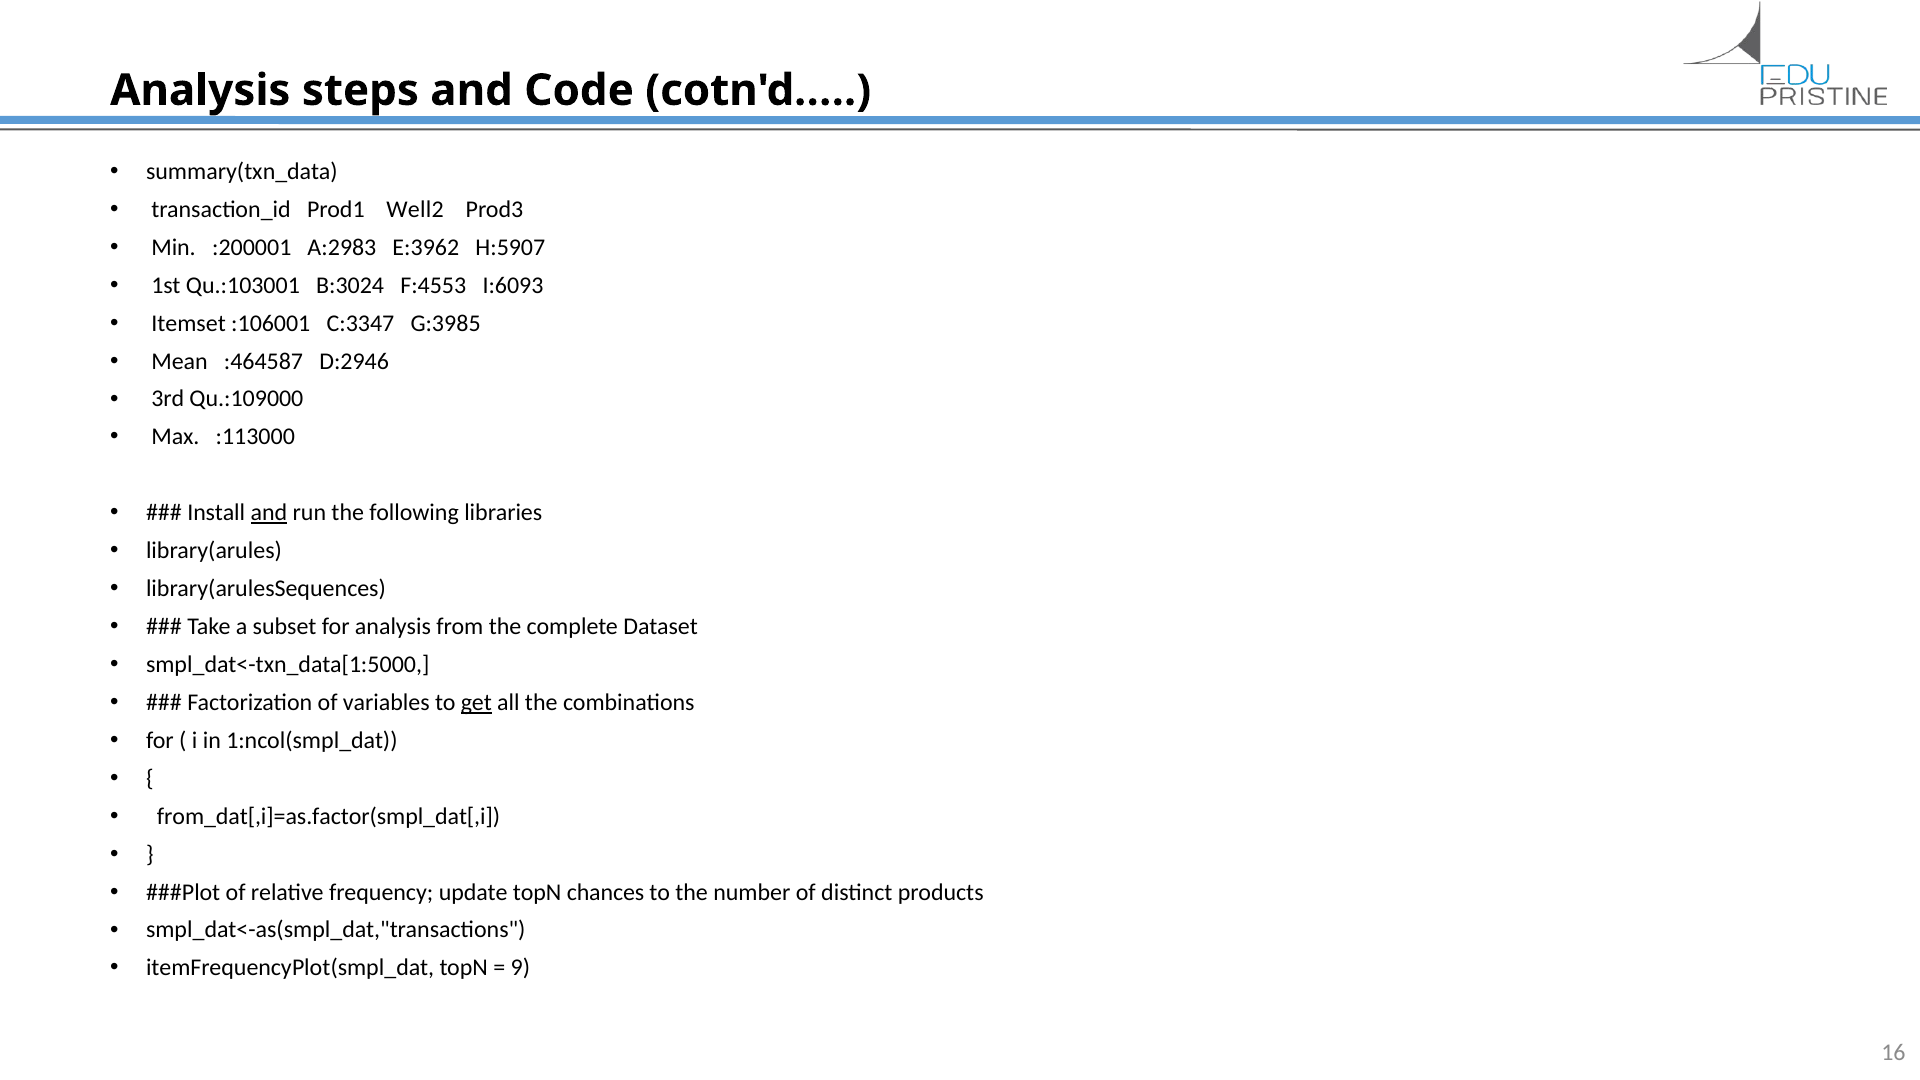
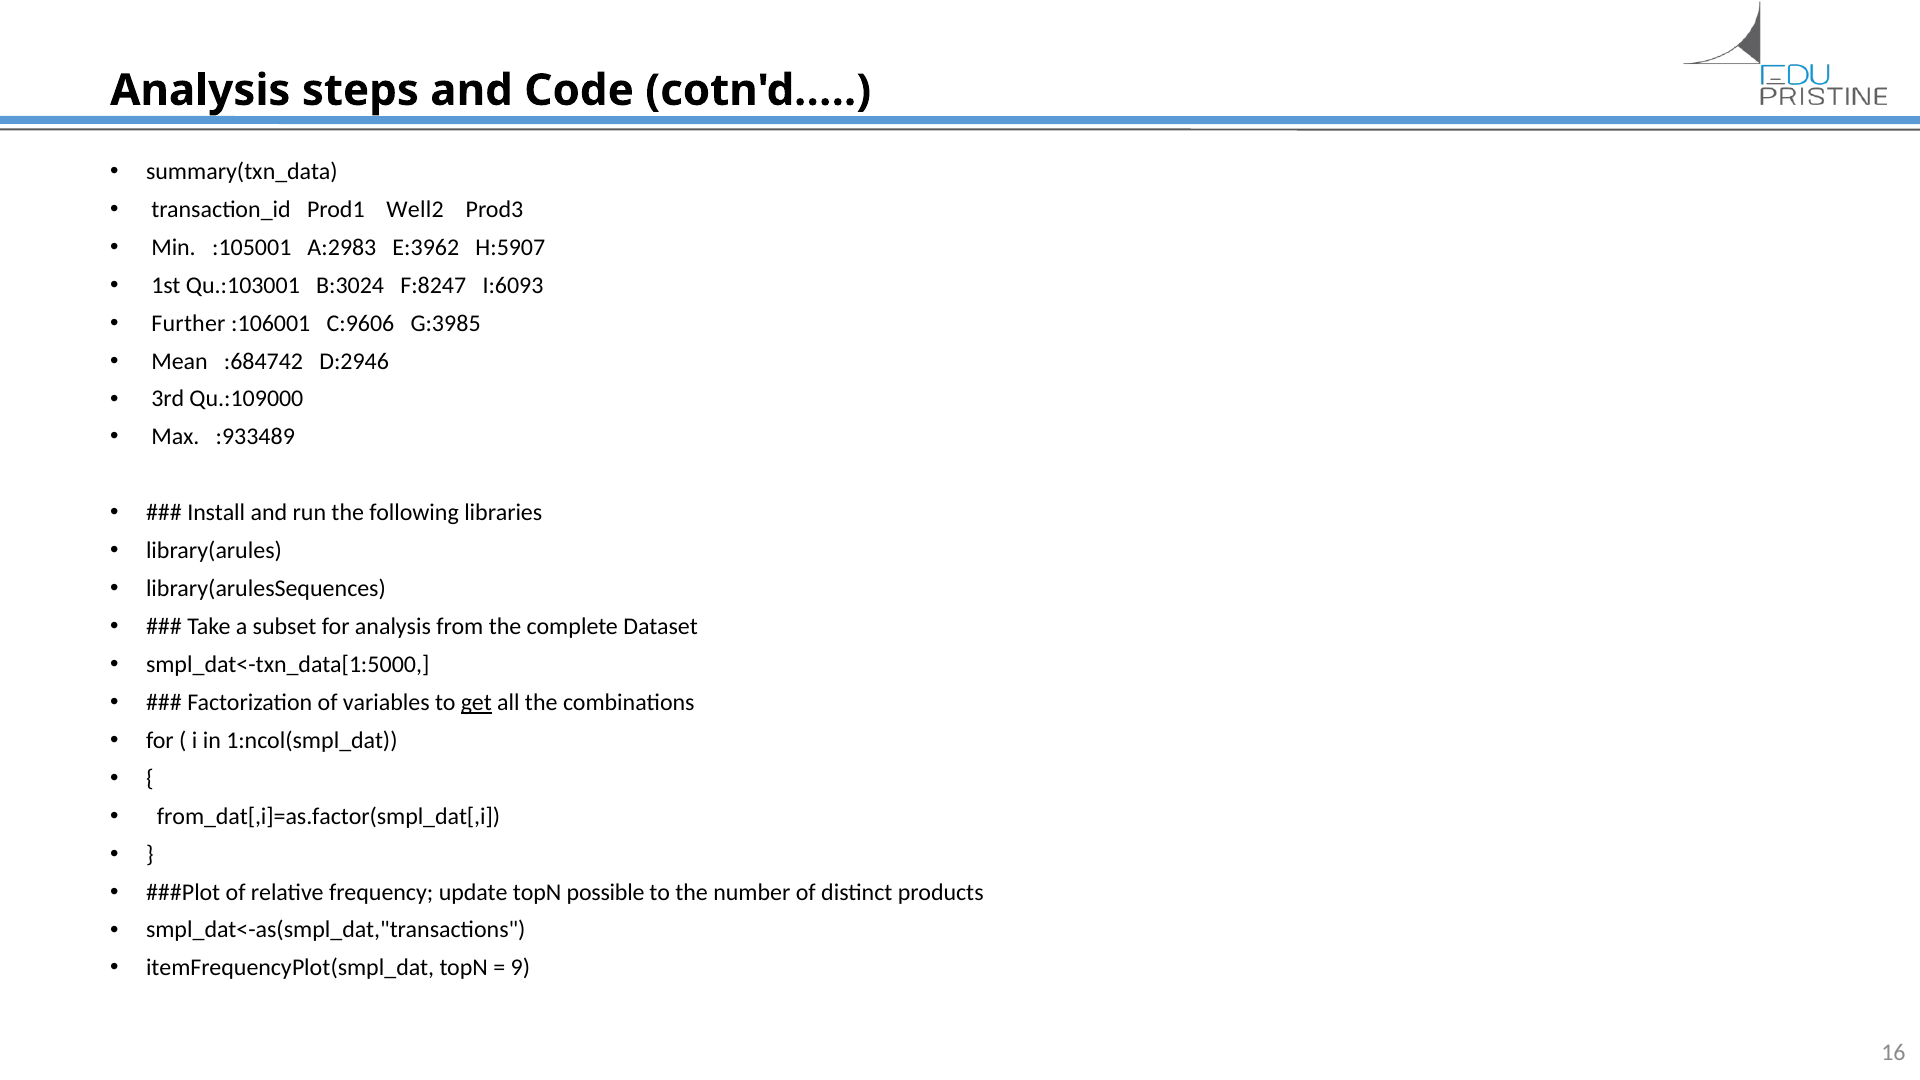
:200001: :200001 -> :105001
F:4553: F:4553 -> F:8247
Itemset: Itemset -> Further
C:3347: C:3347 -> C:9606
:464587: :464587 -> :684742
:113000: :113000 -> :933489
and at (269, 513) underline: present -> none
chances: chances -> possible
